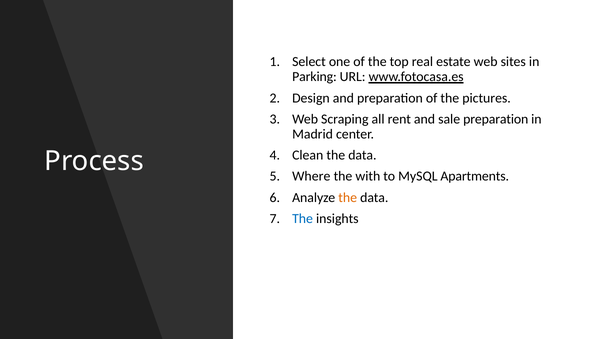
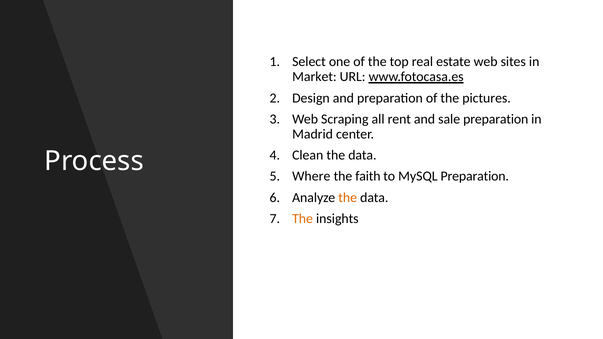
Parking: Parking -> Market
with: with -> faith
MySQL Apartments: Apartments -> Preparation
The at (303, 219) colour: blue -> orange
